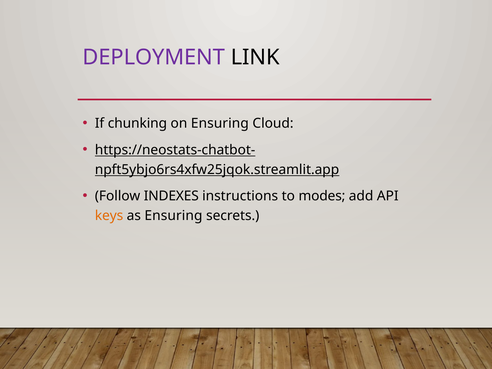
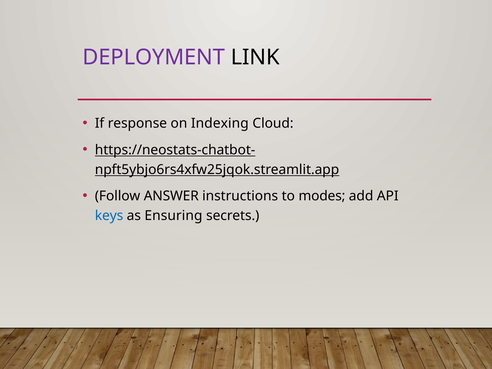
chunking: chunking -> response
on Ensuring: Ensuring -> Indexing
INDEXES: INDEXES -> ANSWER
keys colour: orange -> blue
